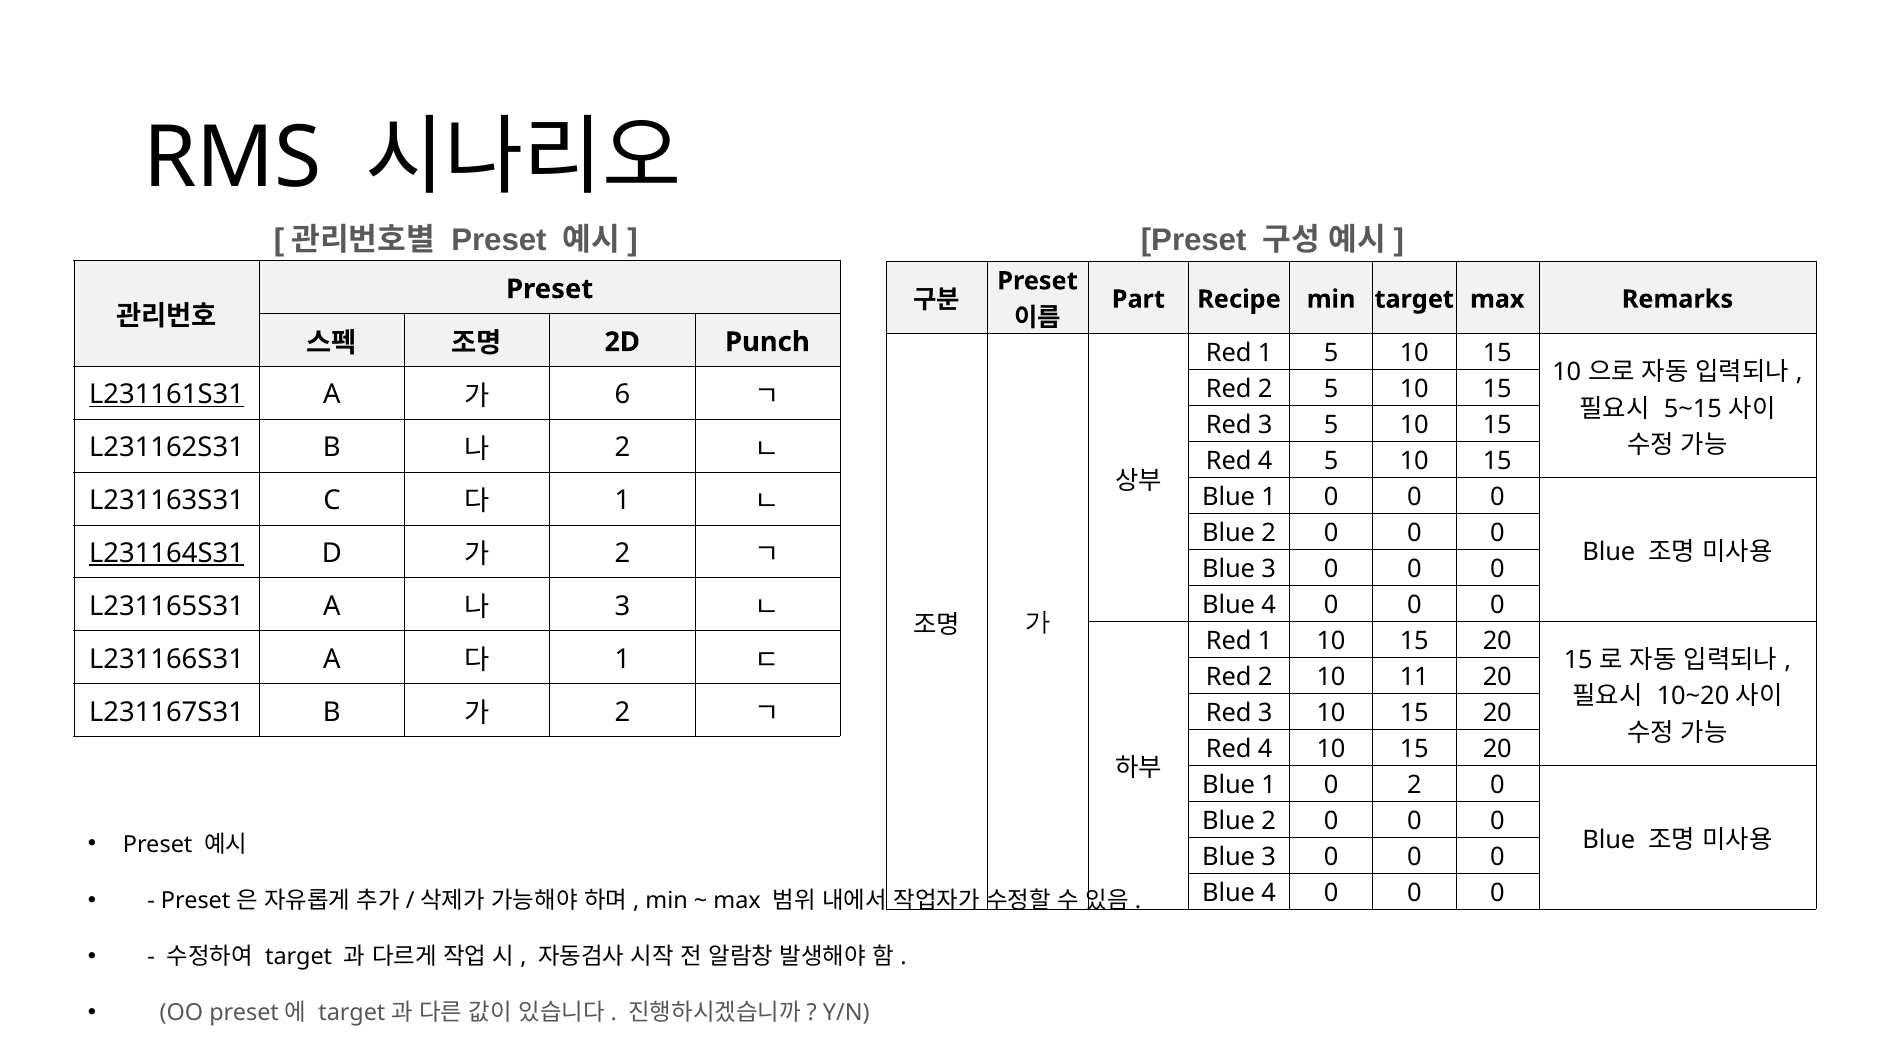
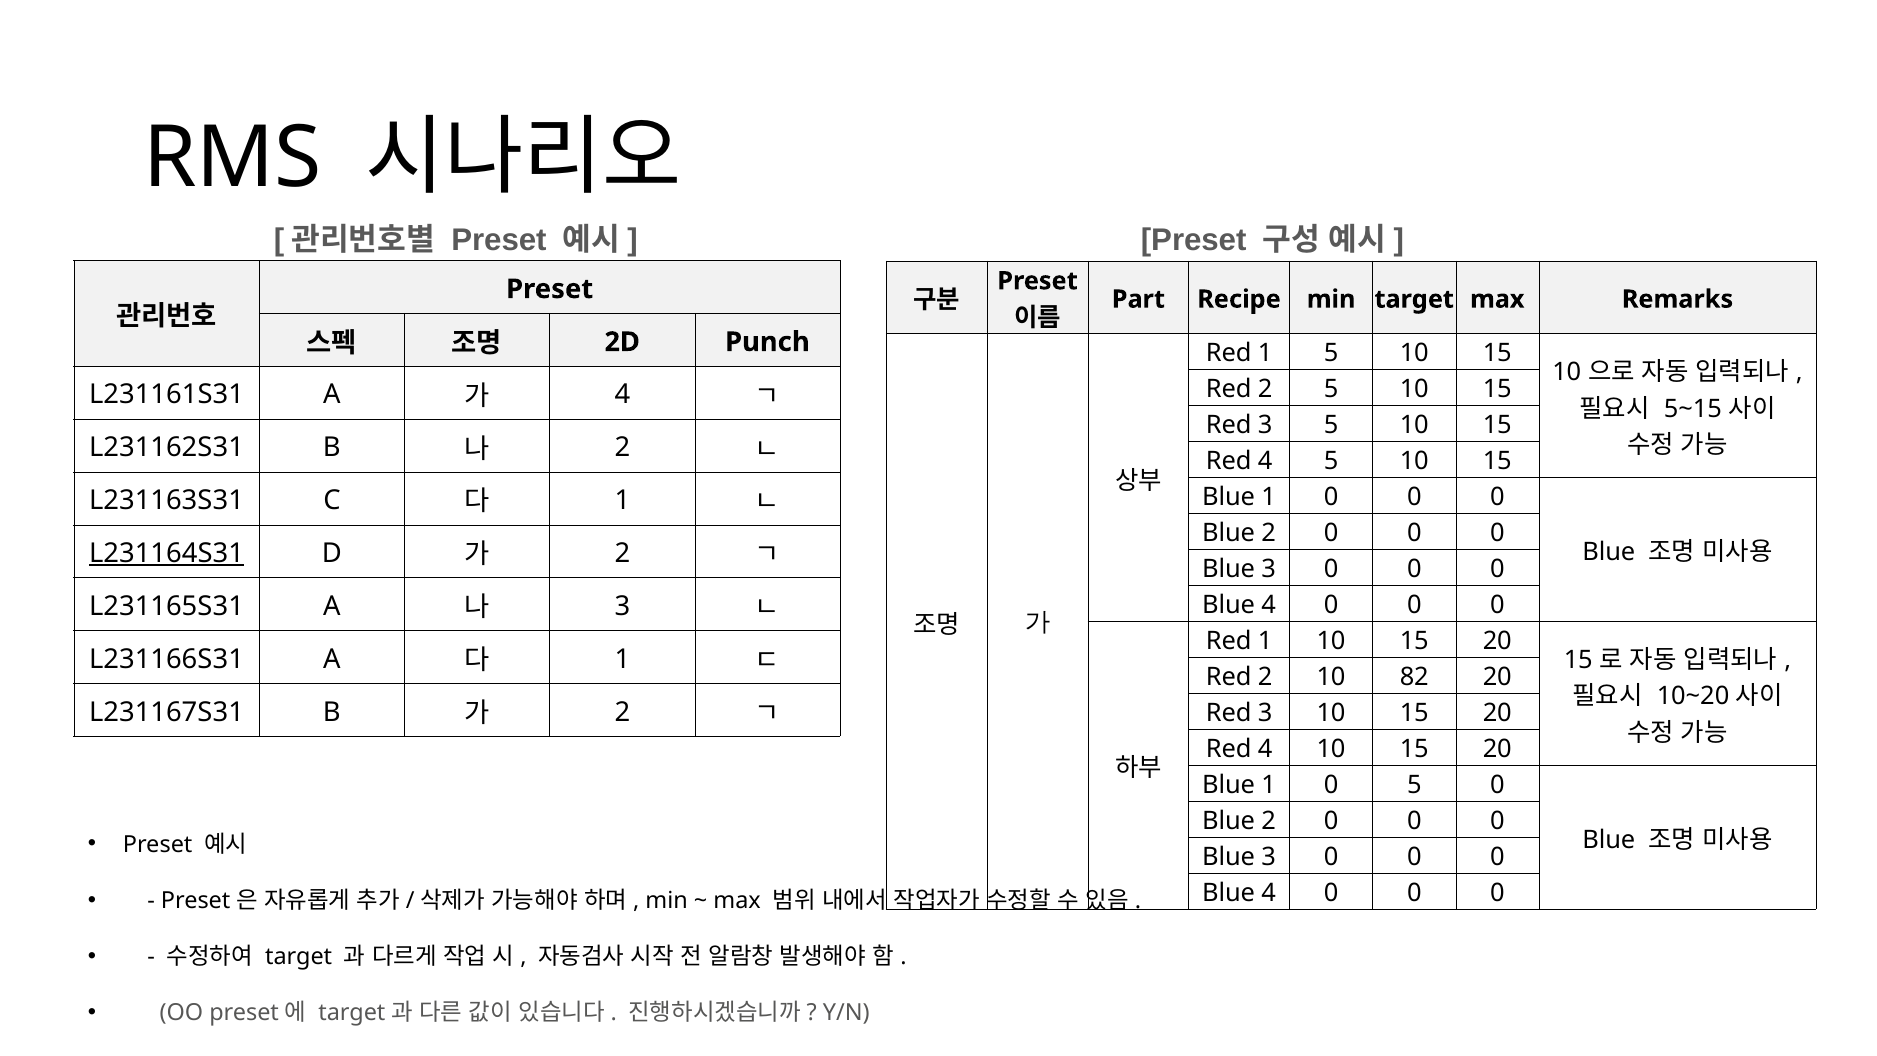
L231161S31 underline: present -> none
6 at (622, 395): 6 -> 4
11: 11 -> 82
0 2: 2 -> 5
